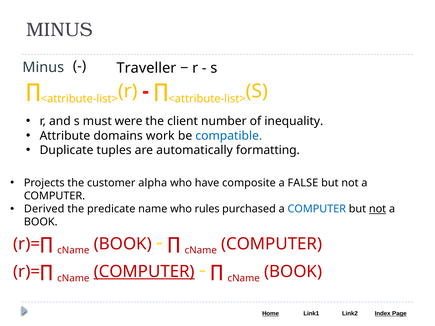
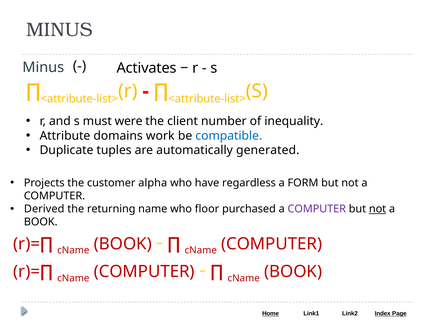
Traveller: Traveller -> Activates
formatting: formatting -> generated
composite: composite -> regardless
FALSE: FALSE -> FORM
predicate: predicate -> returning
rules: rules -> floor
COMPUTER at (317, 209) colour: blue -> purple
COMPUTER at (144, 272) underline: present -> none
